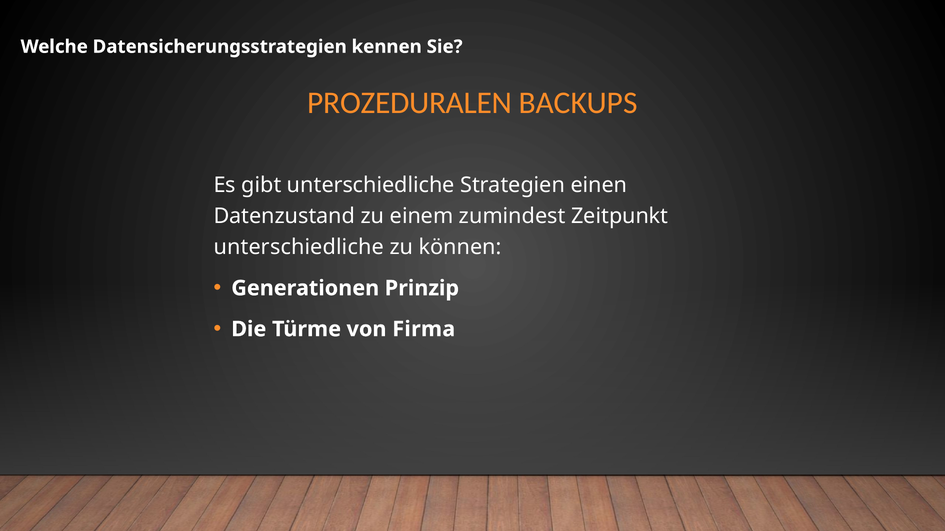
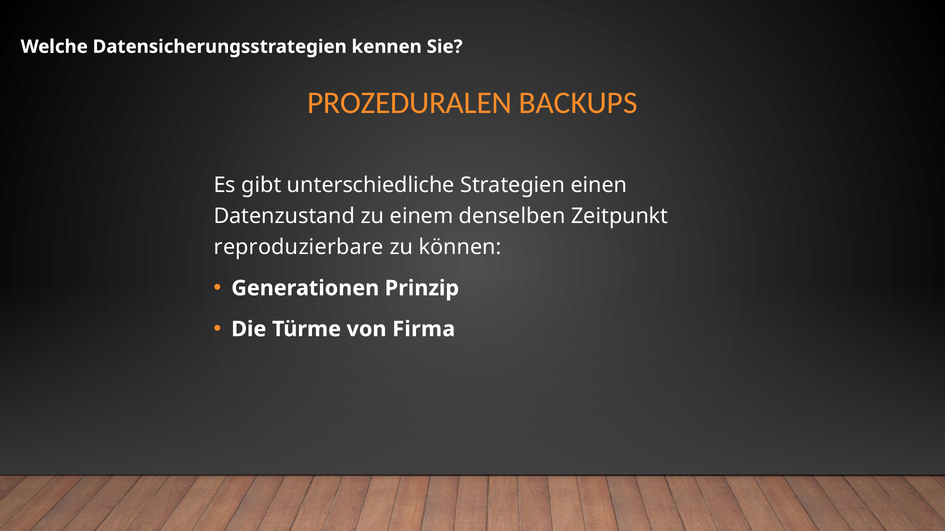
zumindest: zumindest -> denselben
unterschiedliche at (299, 247): unterschiedliche -> reproduzierbare
